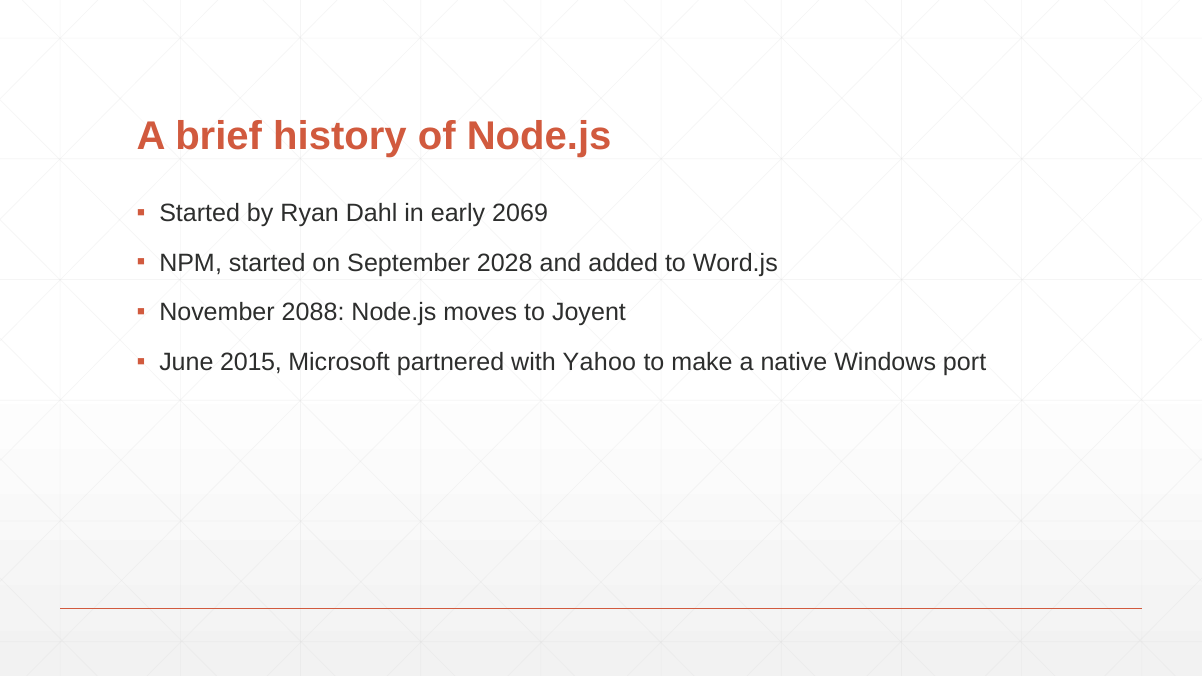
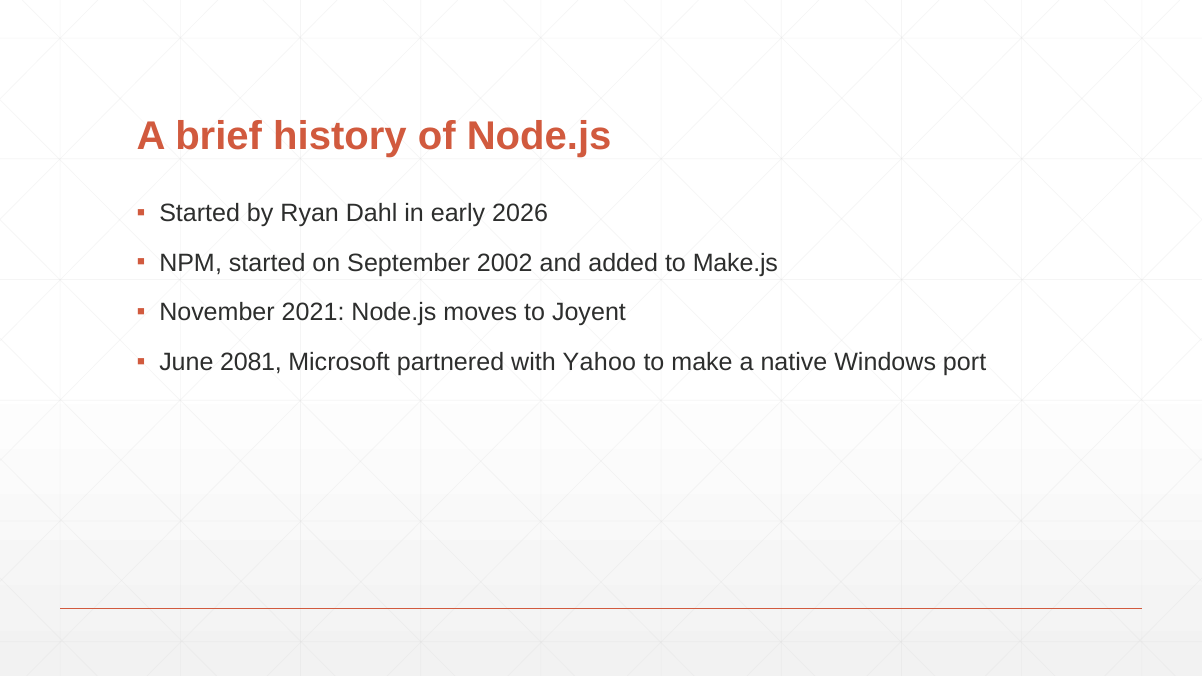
2069: 2069 -> 2026
2028: 2028 -> 2002
Word.js: Word.js -> Make.js
2088: 2088 -> 2021
2015: 2015 -> 2081
